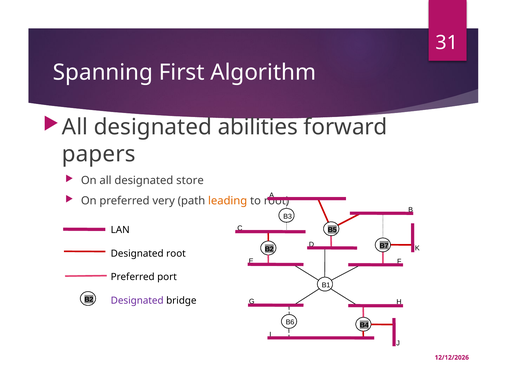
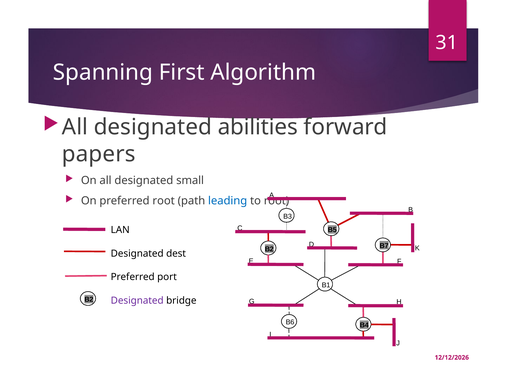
store: store -> small
preferred very: very -> root
leading colour: orange -> blue
Designated root: root -> dest
